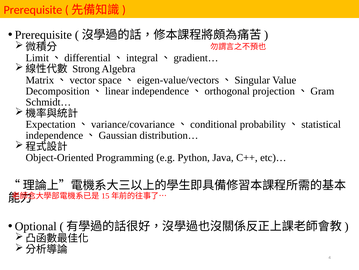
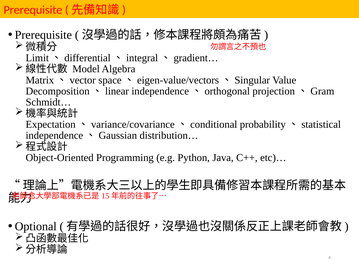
Strong: Strong -> Model
